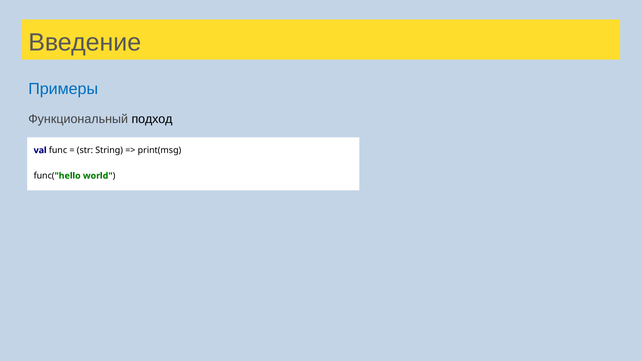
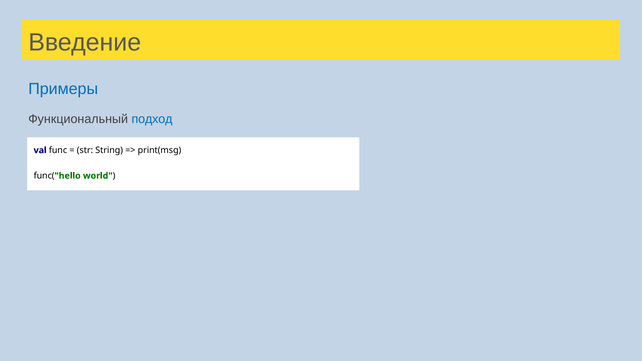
подход colour: black -> blue
